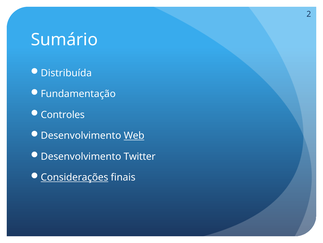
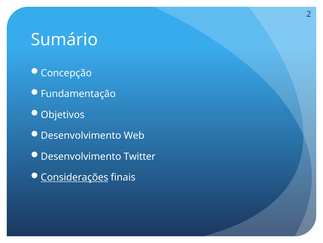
Distribuída: Distribuída -> Concepção
Controles: Controles -> Objetivos
Web underline: present -> none
